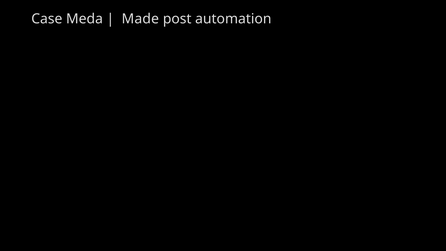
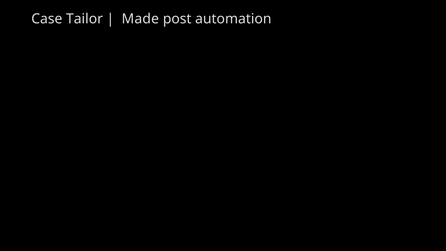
Meda: Meda -> Tailor
